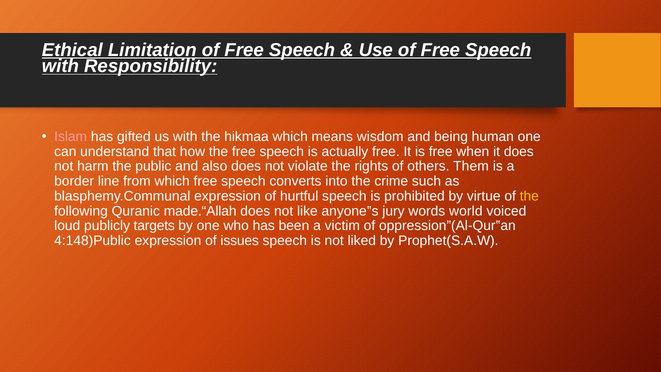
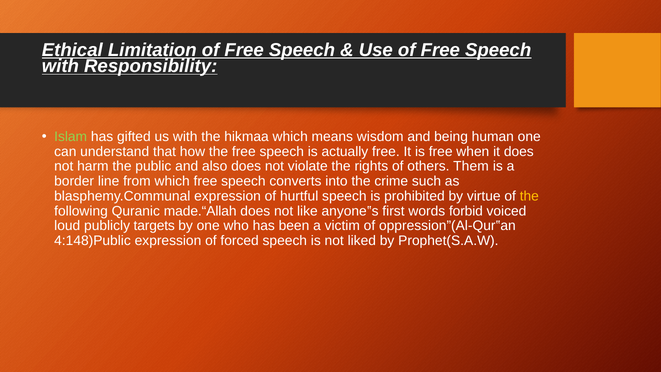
Islam colour: pink -> light green
jury: jury -> first
world: world -> forbid
issues: issues -> forced
